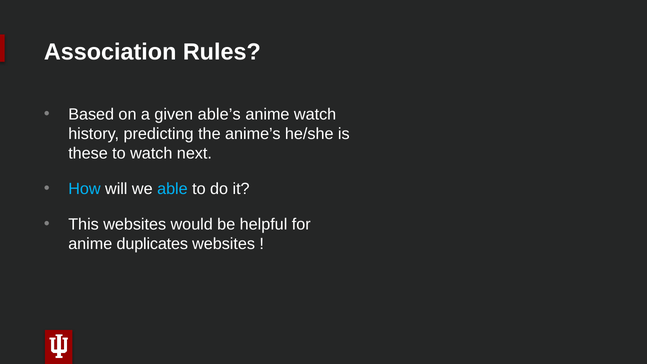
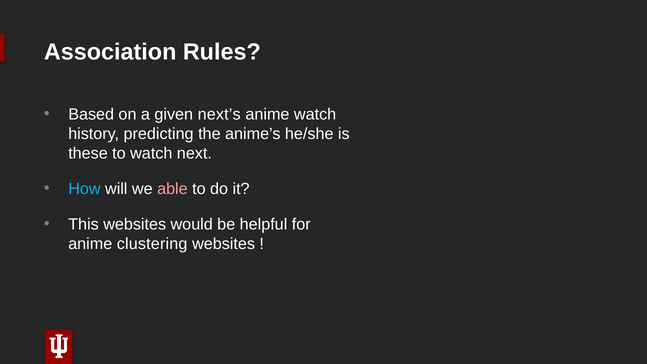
able’s: able’s -> next’s
able colour: light blue -> pink
duplicates: duplicates -> clustering
